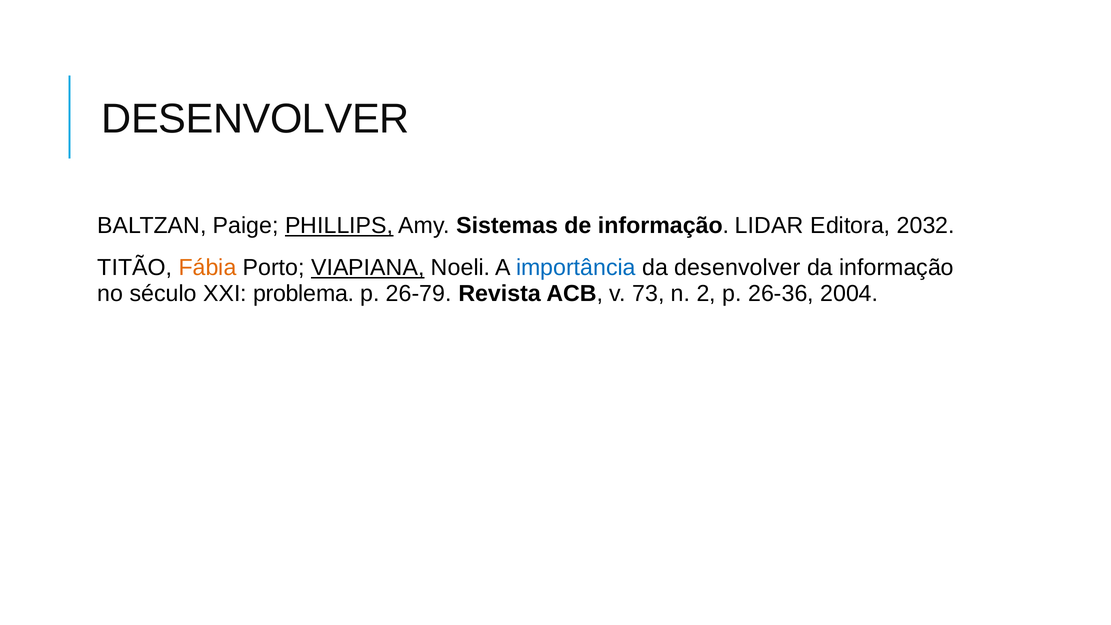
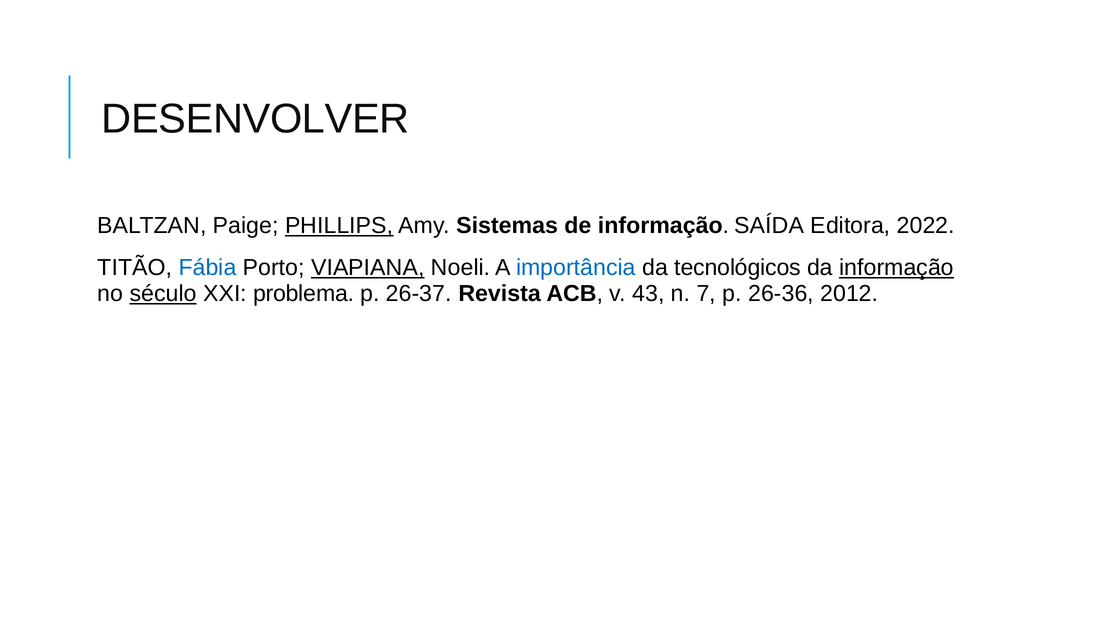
LIDAR: LIDAR -> SAÍDA
2032: 2032 -> 2022
Fábia colour: orange -> blue
da desenvolver: desenvolver -> tecnológicos
informação at (897, 268) underline: none -> present
século underline: none -> present
26-79: 26-79 -> 26-37
73: 73 -> 43
2: 2 -> 7
2004: 2004 -> 2012
